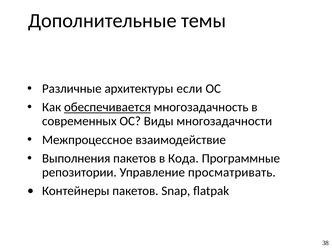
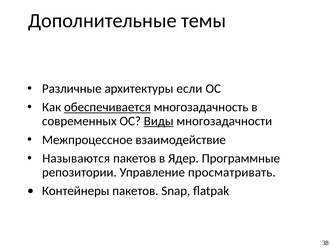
Виды underline: none -> present
Выполнения: Выполнения -> Называются
Кода: Кода -> Ядер
